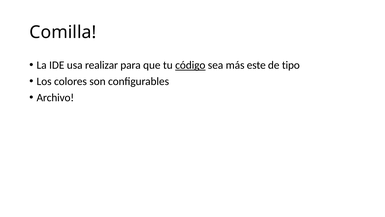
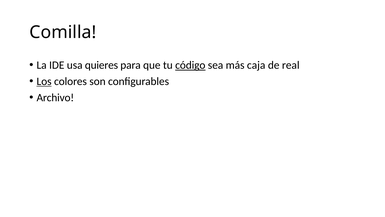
realizar: realizar -> quieres
este: este -> caja
tipo: tipo -> real
Los underline: none -> present
